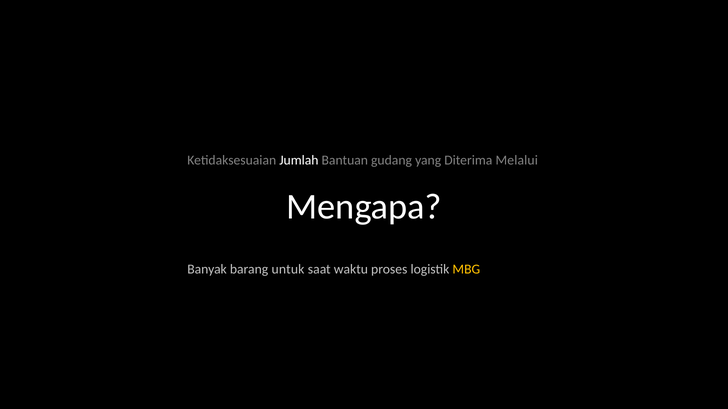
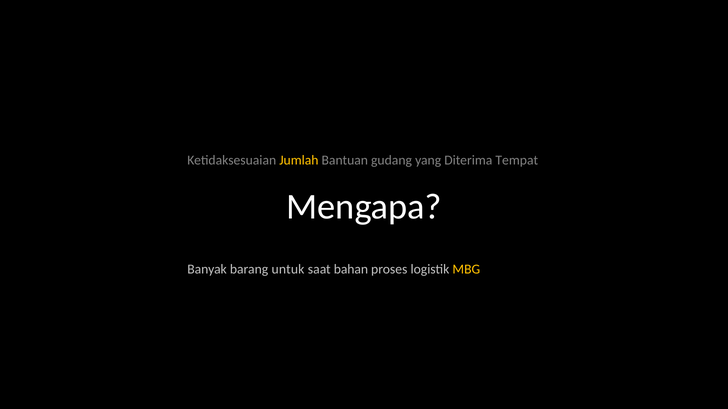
Jumlah colour: white -> yellow
Melalui: Melalui -> Tempat
waktu: waktu -> bahan
